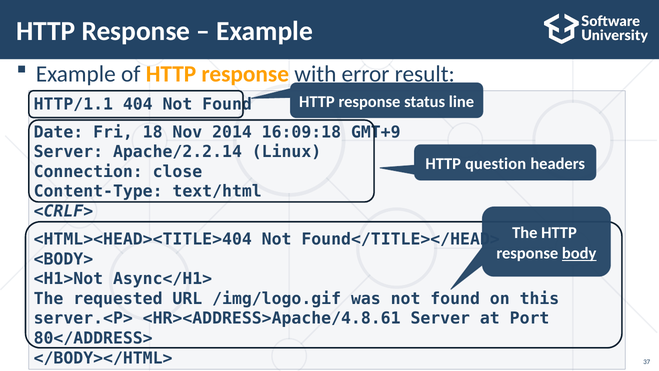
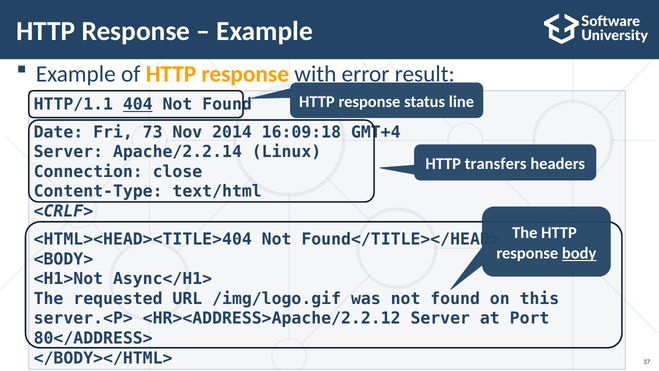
404 underline: none -> present
18: 18 -> 73
GMT+9: GMT+9 -> GMT+4
question: question -> transfers
<HR><ADDRESS>Apache/4.8.61: <HR><ADDRESS>Apache/4.8.61 -> <HR><ADDRESS>Apache/2.2.12
